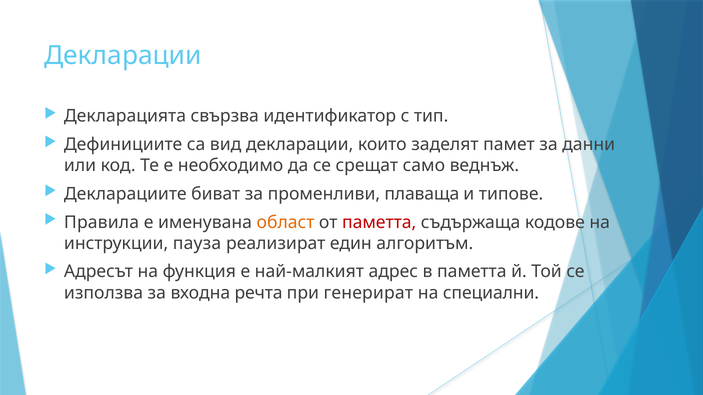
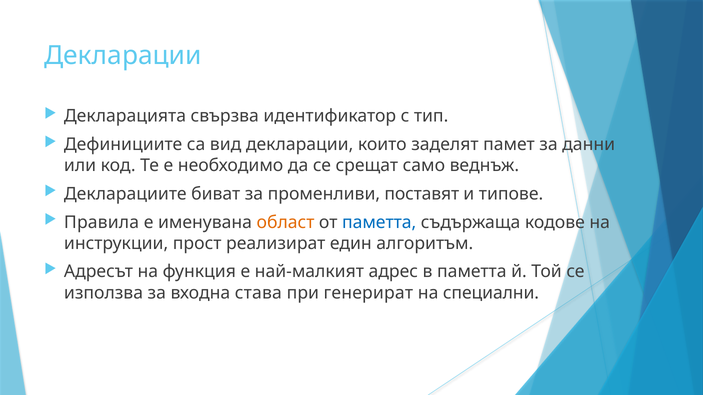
плаваща: плаваща -> поставят
паметта at (379, 222) colour: red -> blue
пауза: пауза -> прост
речта: речта -> става
